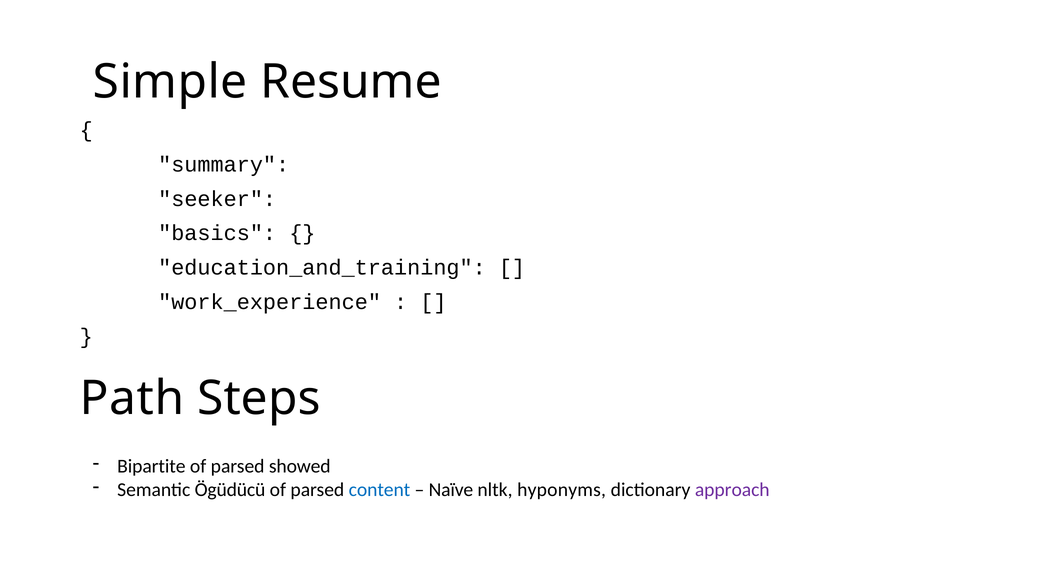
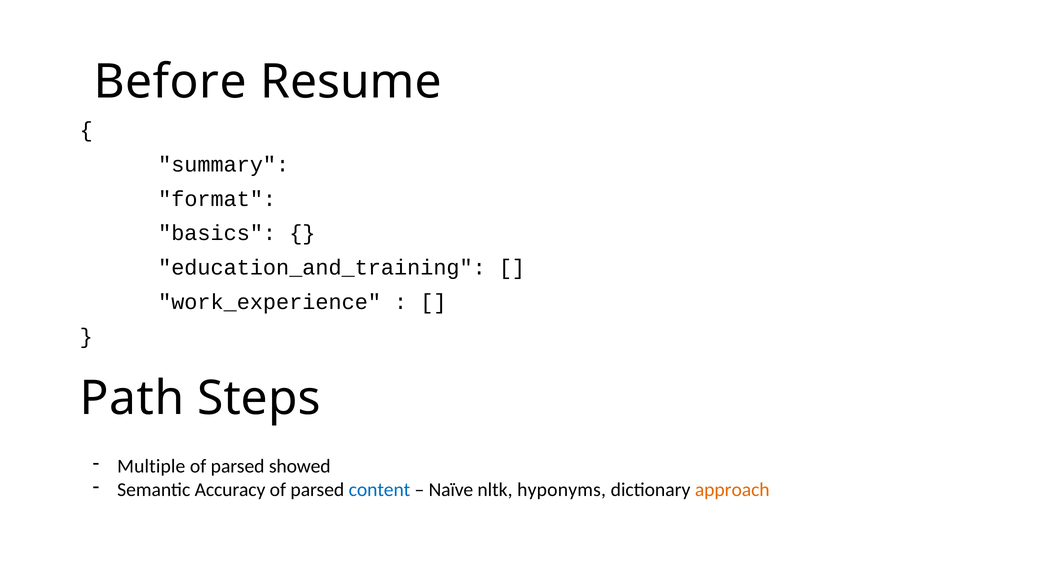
Simple: Simple -> Before
seeker: seeker -> format
Bipartite: Bipartite -> Multiple
Ögüdücü: Ögüdücü -> Accuracy
approach colour: purple -> orange
